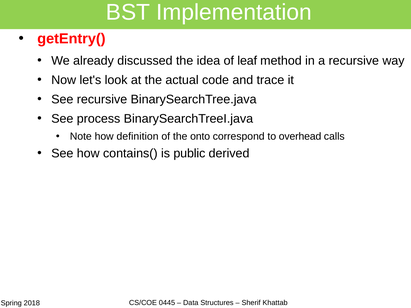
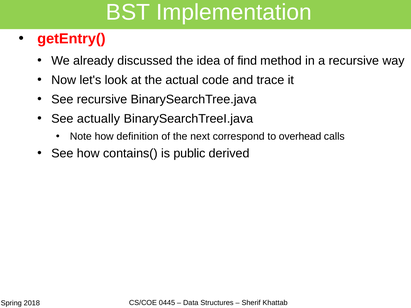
leaf: leaf -> find
process: process -> actually
onto: onto -> next
